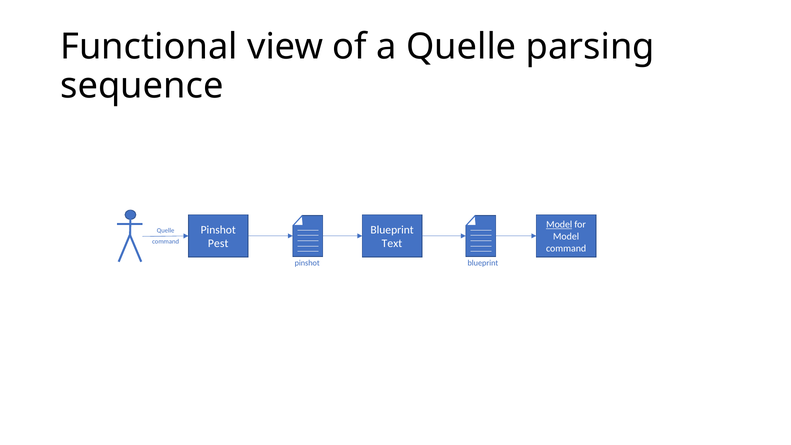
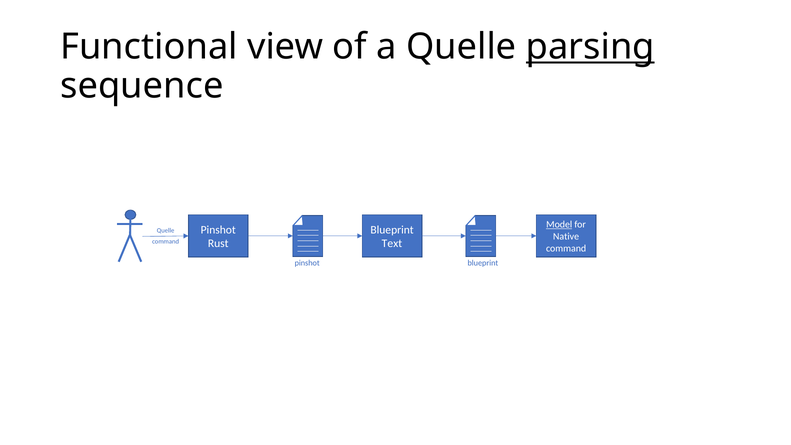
parsing underline: none -> present
Model at (566, 237): Model -> Native
Pest: Pest -> Rust
